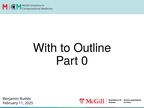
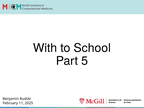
Outline: Outline -> School
0: 0 -> 5
